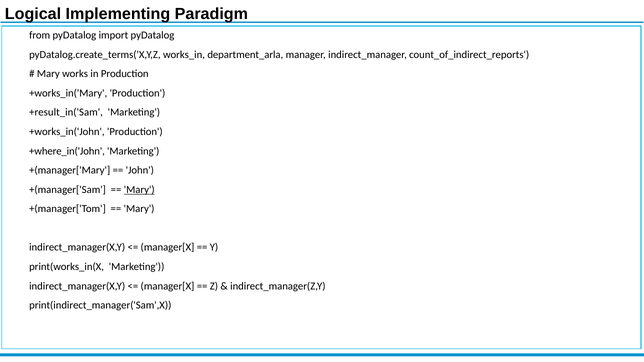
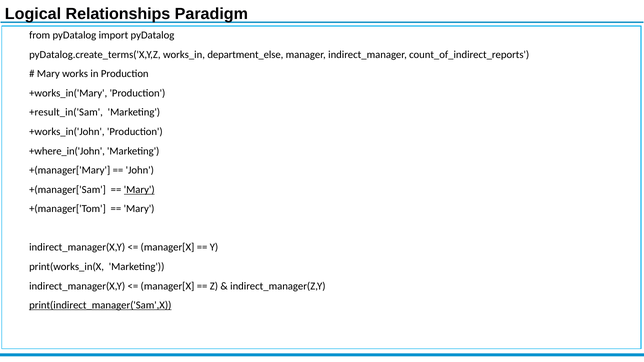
Implementing: Implementing -> Relationships
department_arla: department_arla -> department_else
print(indirect_manager('Sam',X underline: none -> present
